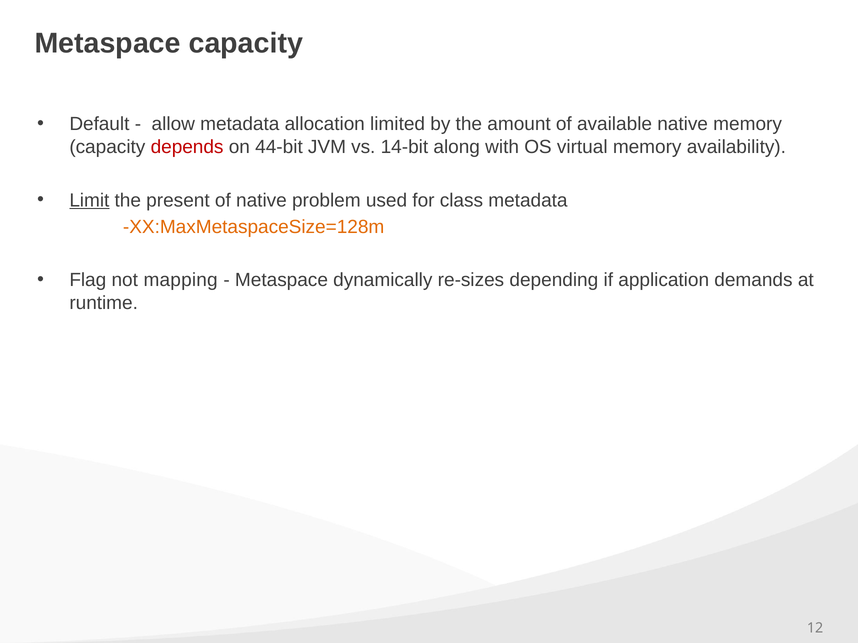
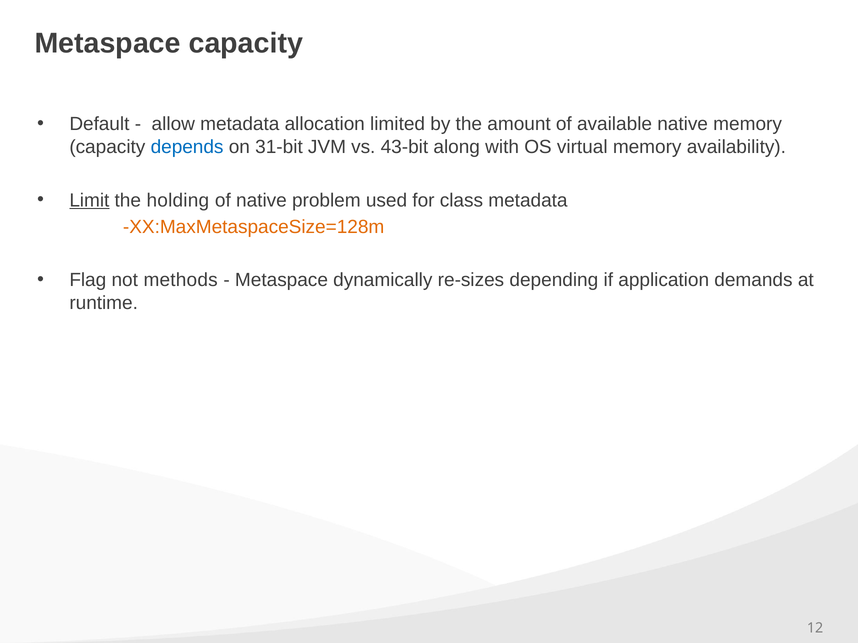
depends colour: red -> blue
44-bit: 44-bit -> 31-bit
14-bit: 14-bit -> 43-bit
present: present -> holding
mapping: mapping -> methods
